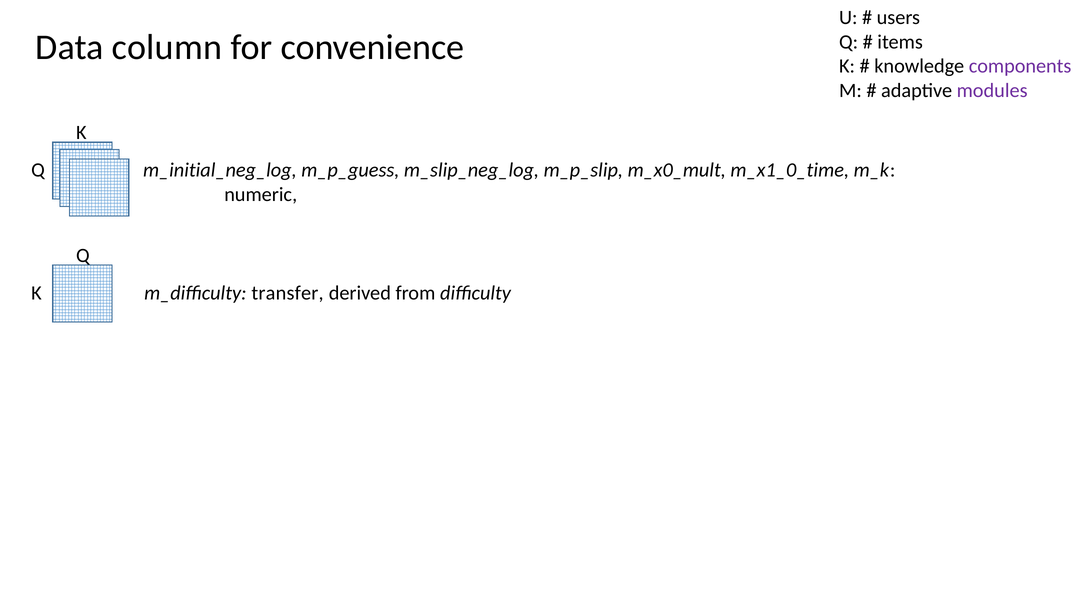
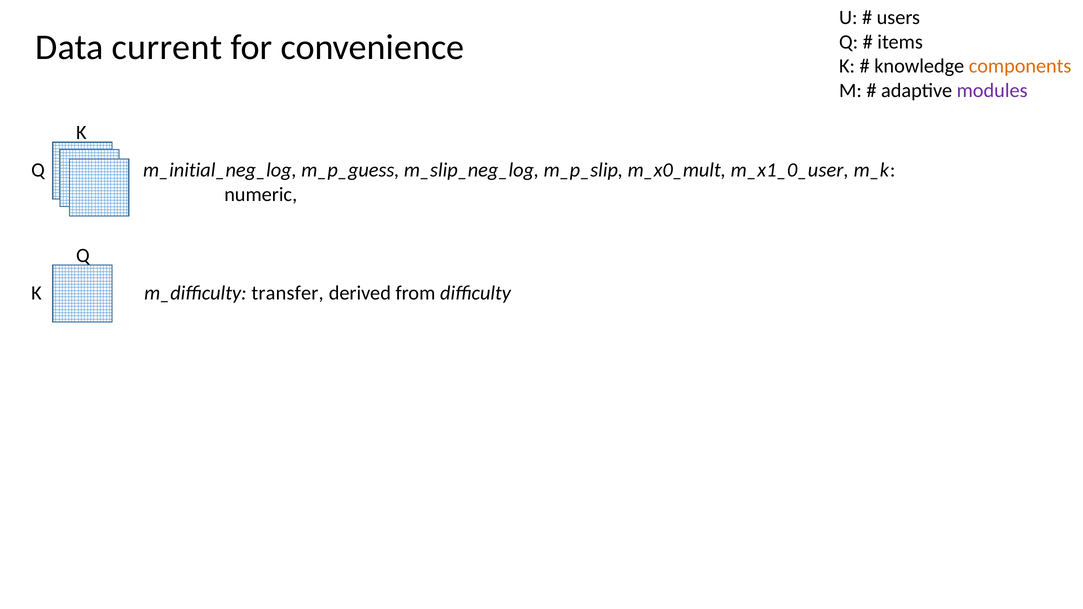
column: column -> current
components colour: purple -> orange
m_x1_0_time: m_x1_0_time -> m_x1_0_user
